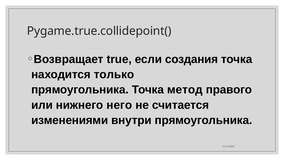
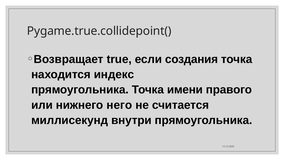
только: только -> индекс
метод: метод -> имени
изменениями: изменениями -> миллисекунд
